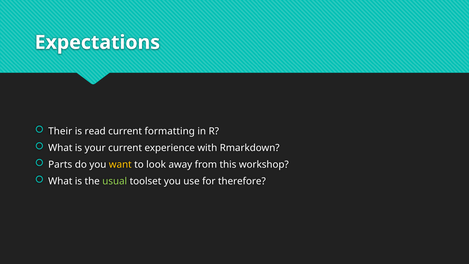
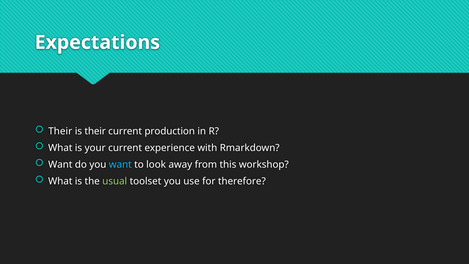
is read: read -> their
formatting: formatting -> production
Parts at (60, 164): Parts -> Want
want at (120, 164) colour: yellow -> light blue
